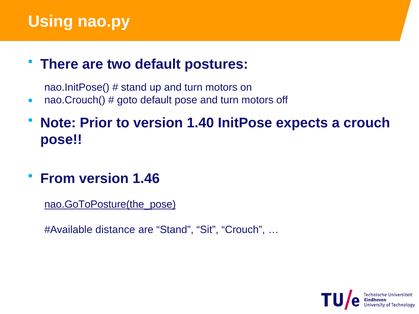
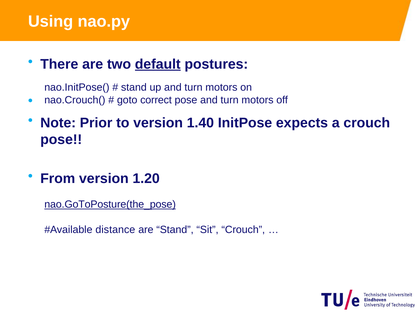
default at (158, 64) underline: none -> present
goto default: default -> correct
1.46: 1.46 -> 1.20
